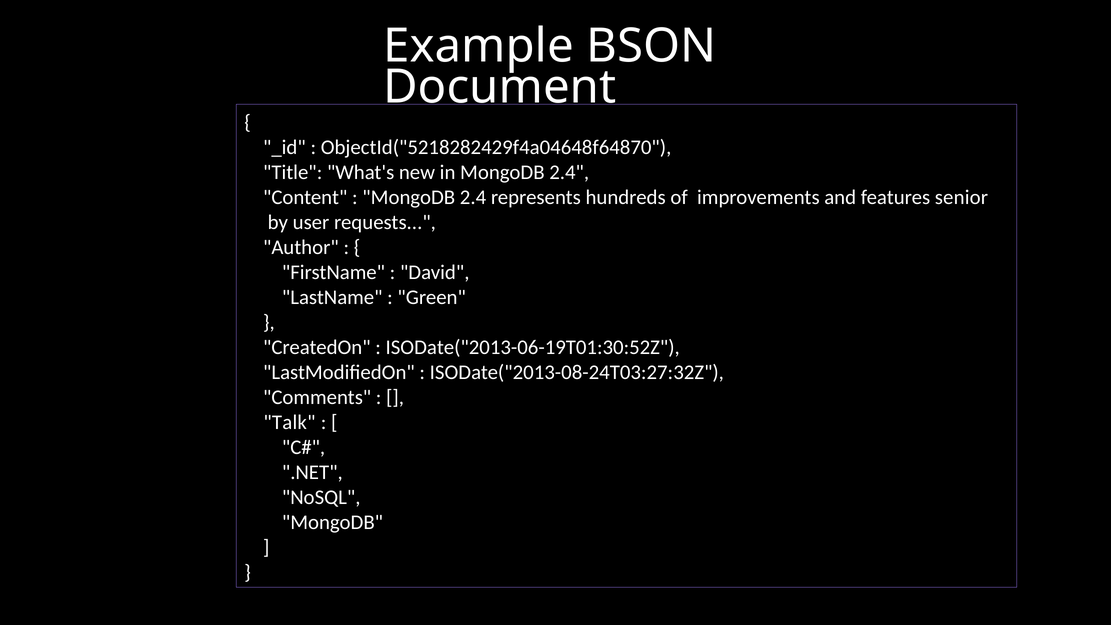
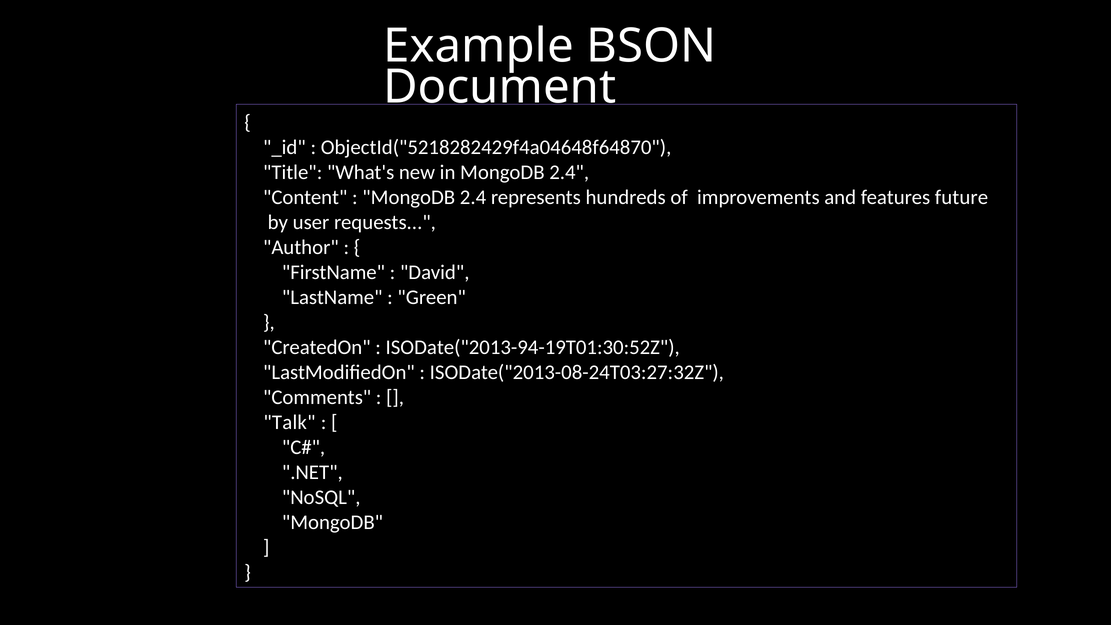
senior: senior -> future
ISODate("2013-06-19T01:30:52Z: ISODate("2013-06-19T01:30:52Z -> ISODate("2013-94-19T01:30:52Z
